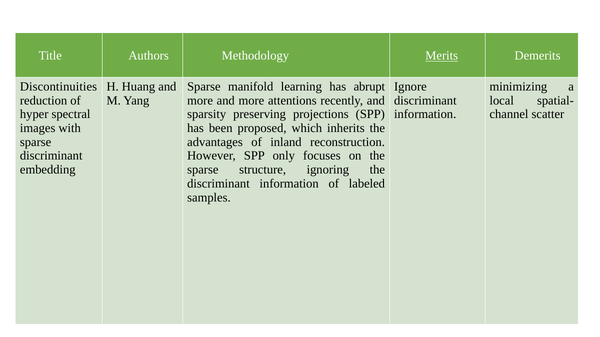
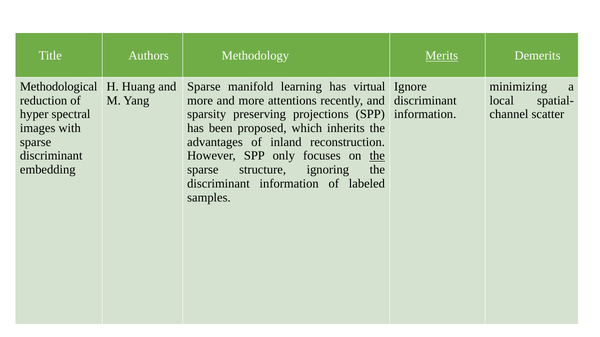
Discontinuities: Discontinuities -> Methodological
abrupt: abrupt -> virtual
the at (377, 156) underline: none -> present
